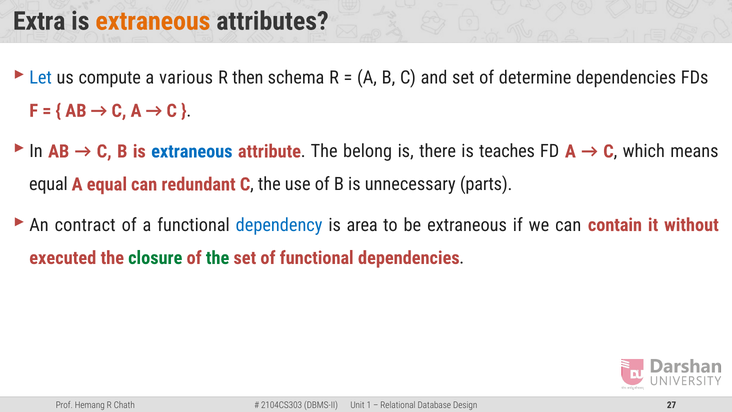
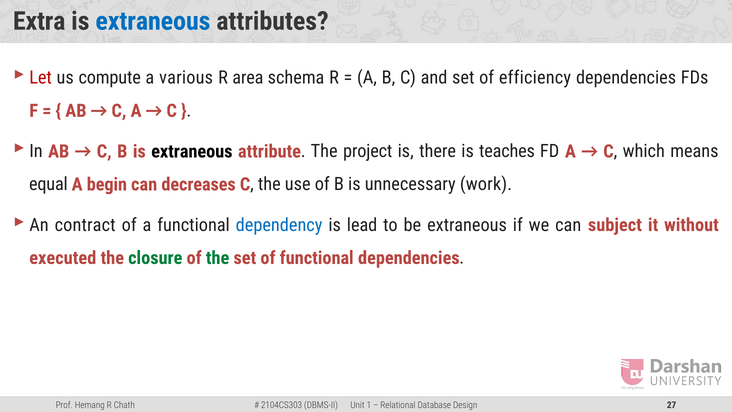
extraneous at (153, 21) colour: orange -> blue
Let colour: blue -> red
then: then -> area
determine: determine -> efficiency
extraneous at (192, 151) colour: blue -> black
belong: belong -> project
A equal: equal -> begin
redundant: redundant -> decreases
parts: parts -> work
area: area -> lead
contain: contain -> subject
